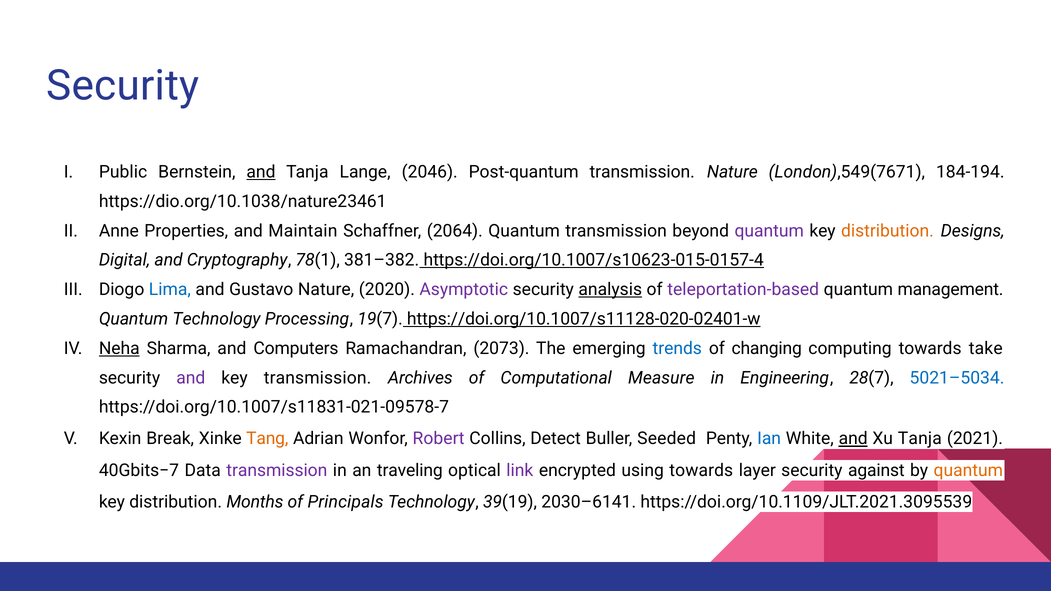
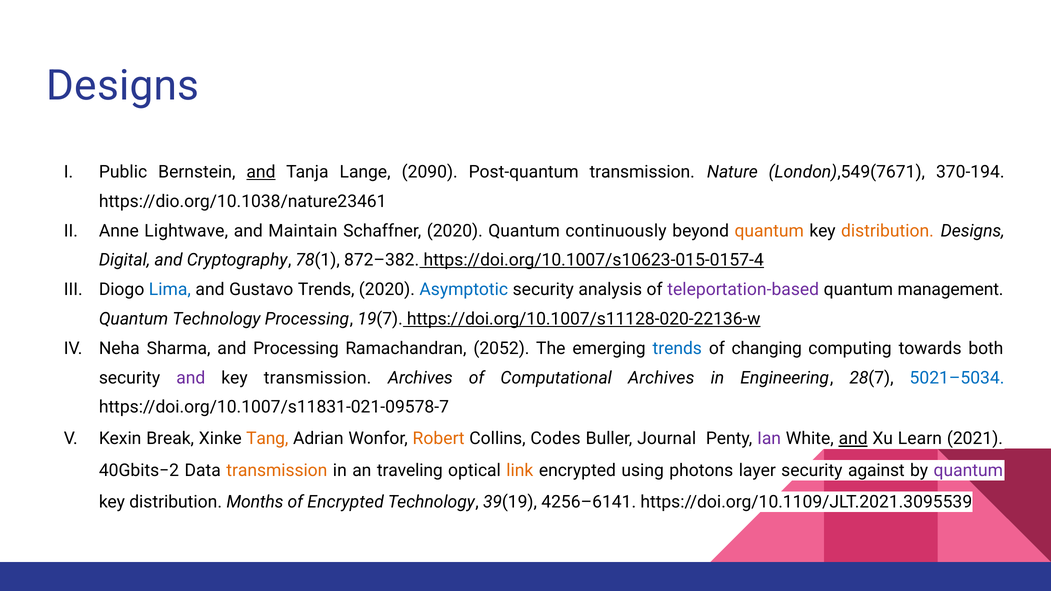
Security at (123, 86): Security -> Designs
2046: 2046 -> 2090
184-194: 184-194 -> 370-194
Properties: Properties -> Lightwave
Schaffner 2064: 2064 -> 2020
Quantum transmission: transmission -> continuously
quantum at (769, 231) colour: purple -> orange
381–382: 381–382 -> 872–382
Gustavo Nature: Nature -> Trends
Asymptotic colour: purple -> blue
analysis underline: present -> none
https://doi.org/10.1007/s11128-020-02401-w: https://doi.org/10.1007/s11128-020-02401-w -> https://doi.org/10.1007/s11128-020-22136-w
Neha underline: present -> none
and Computers: Computers -> Processing
2073: 2073 -> 2052
take: take -> both
Computational Measure: Measure -> Archives
Robert colour: purple -> orange
Detect: Detect -> Codes
Seeded: Seeded -> Journal
Ian colour: blue -> purple
Xu Tanja: Tanja -> Learn
40Gbits−7: 40Gbits−7 -> 40Gbits−2
transmission at (277, 470) colour: purple -> orange
link colour: purple -> orange
using towards: towards -> photons
quantum at (968, 470) colour: orange -> purple
of Principals: Principals -> Encrypted
2030–6141: 2030–6141 -> 4256–6141
